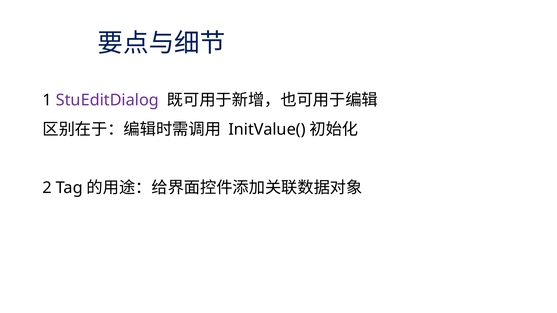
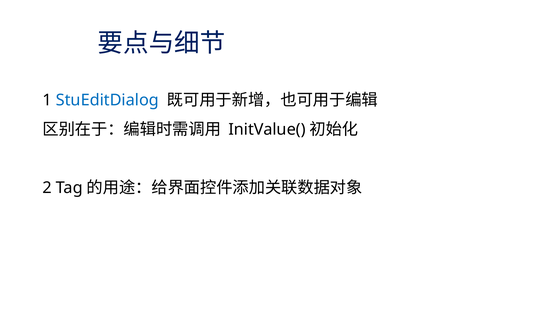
StuEditDialog colour: purple -> blue
